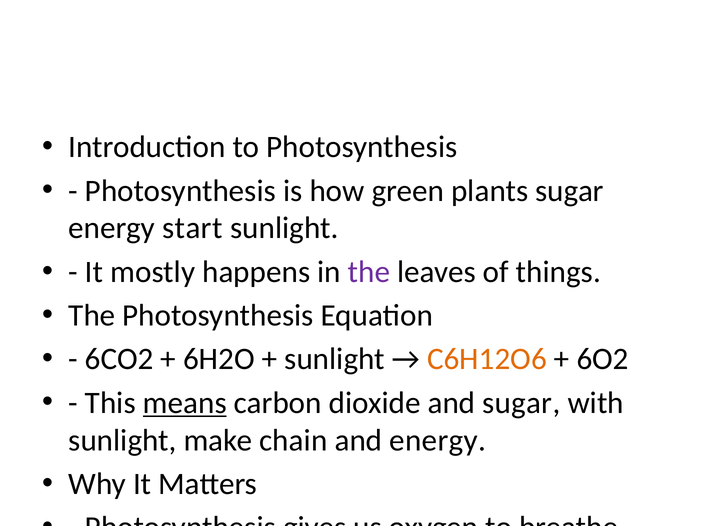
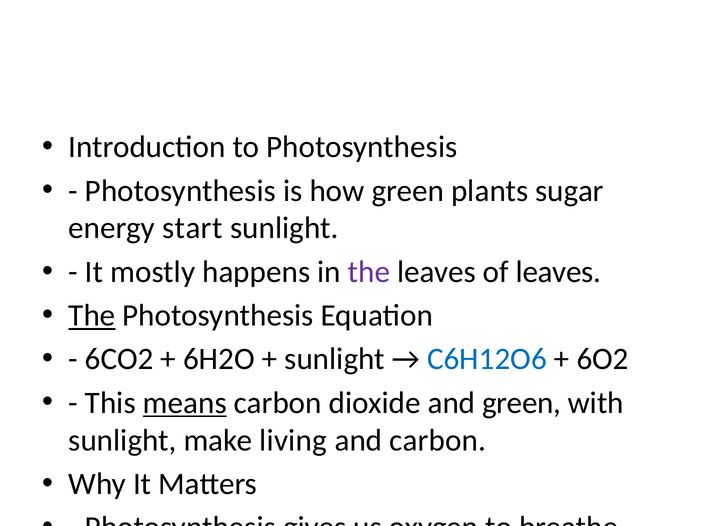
of things: things -> leaves
The at (92, 315) underline: none -> present
C6H12O6 colour: orange -> blue
and sugar: sugar -> green
make chain: chain -> living
and energy: energy -> carbon
